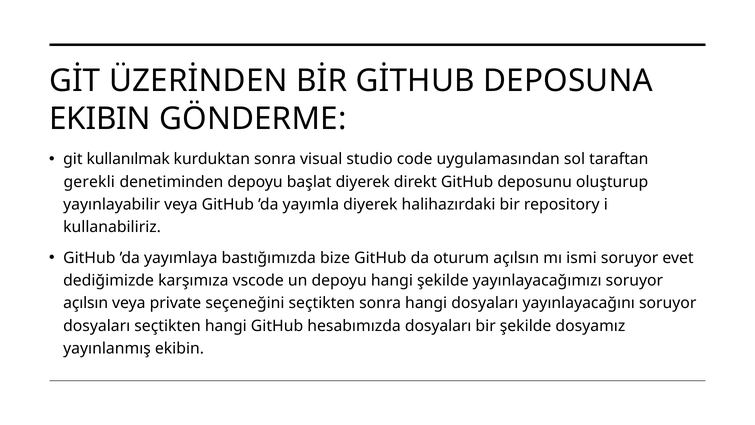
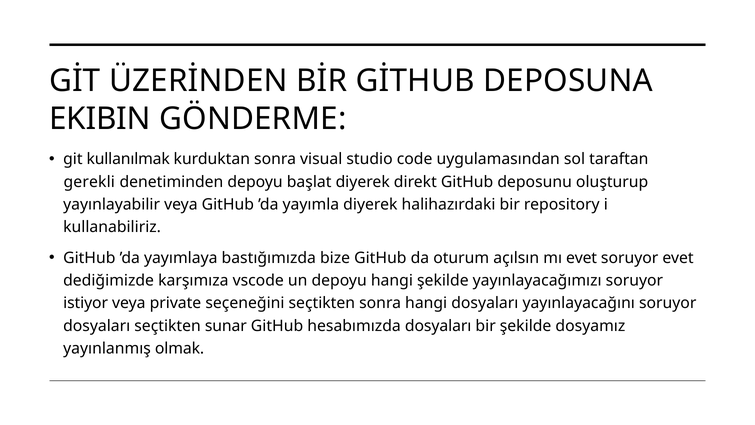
mı ismi: ismi -> evet
açılsın at (86, 303): açılsın -> istiyor
seçtikten hangi: hangi -> sunar
yayınlanmış ekibin: ekibin -> olmak
